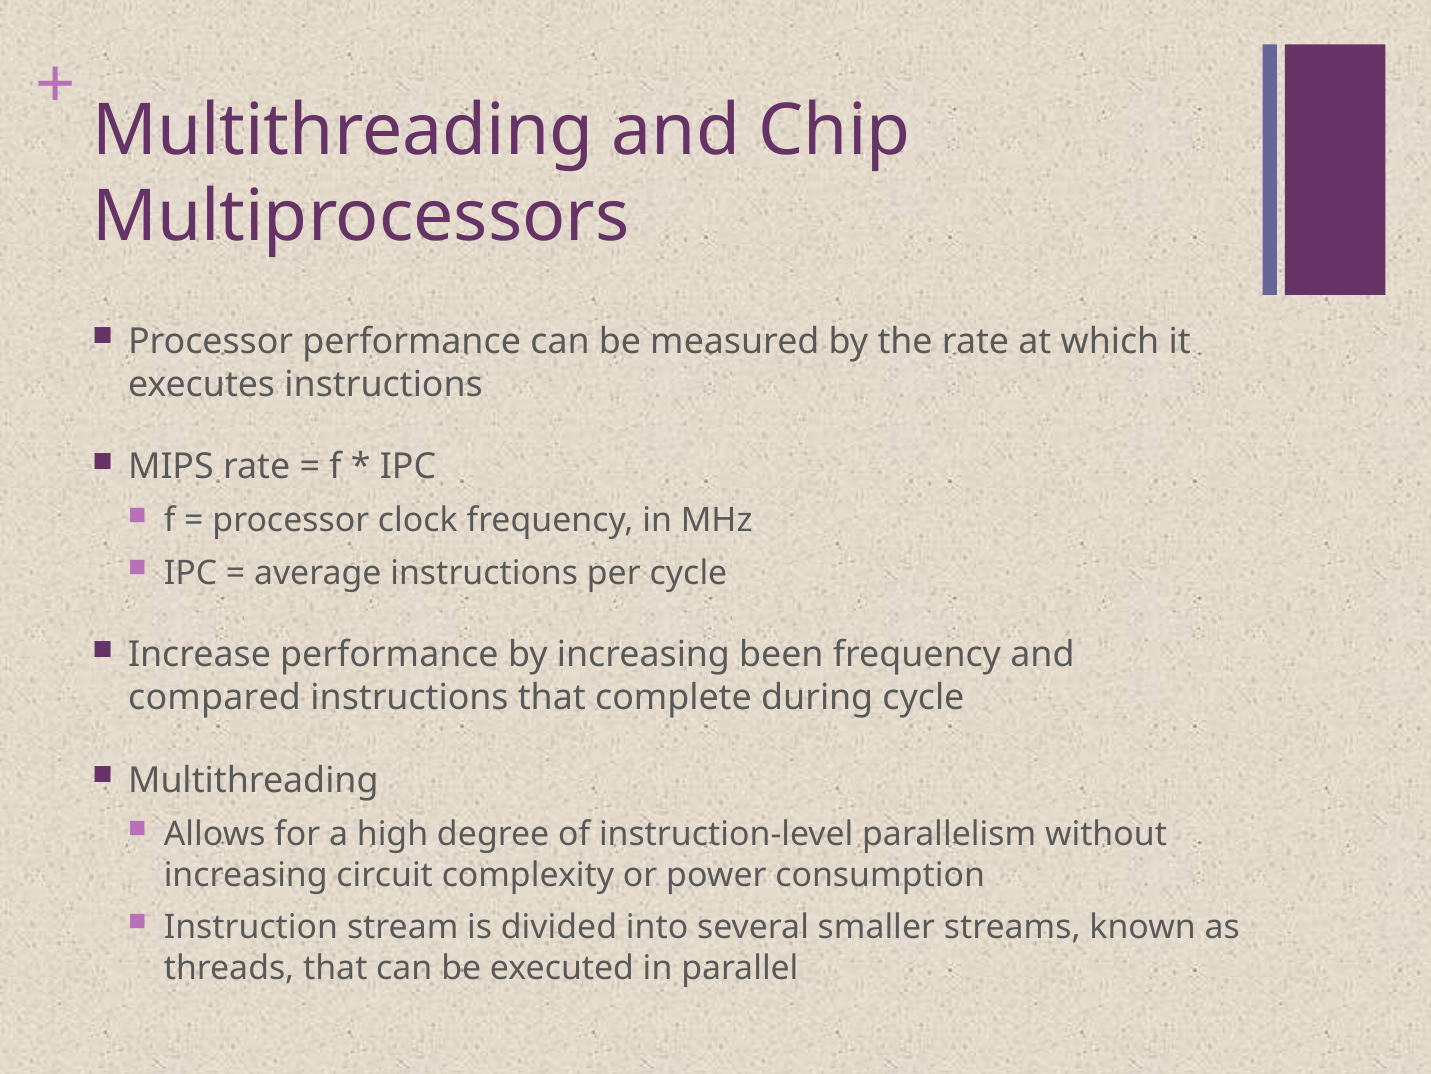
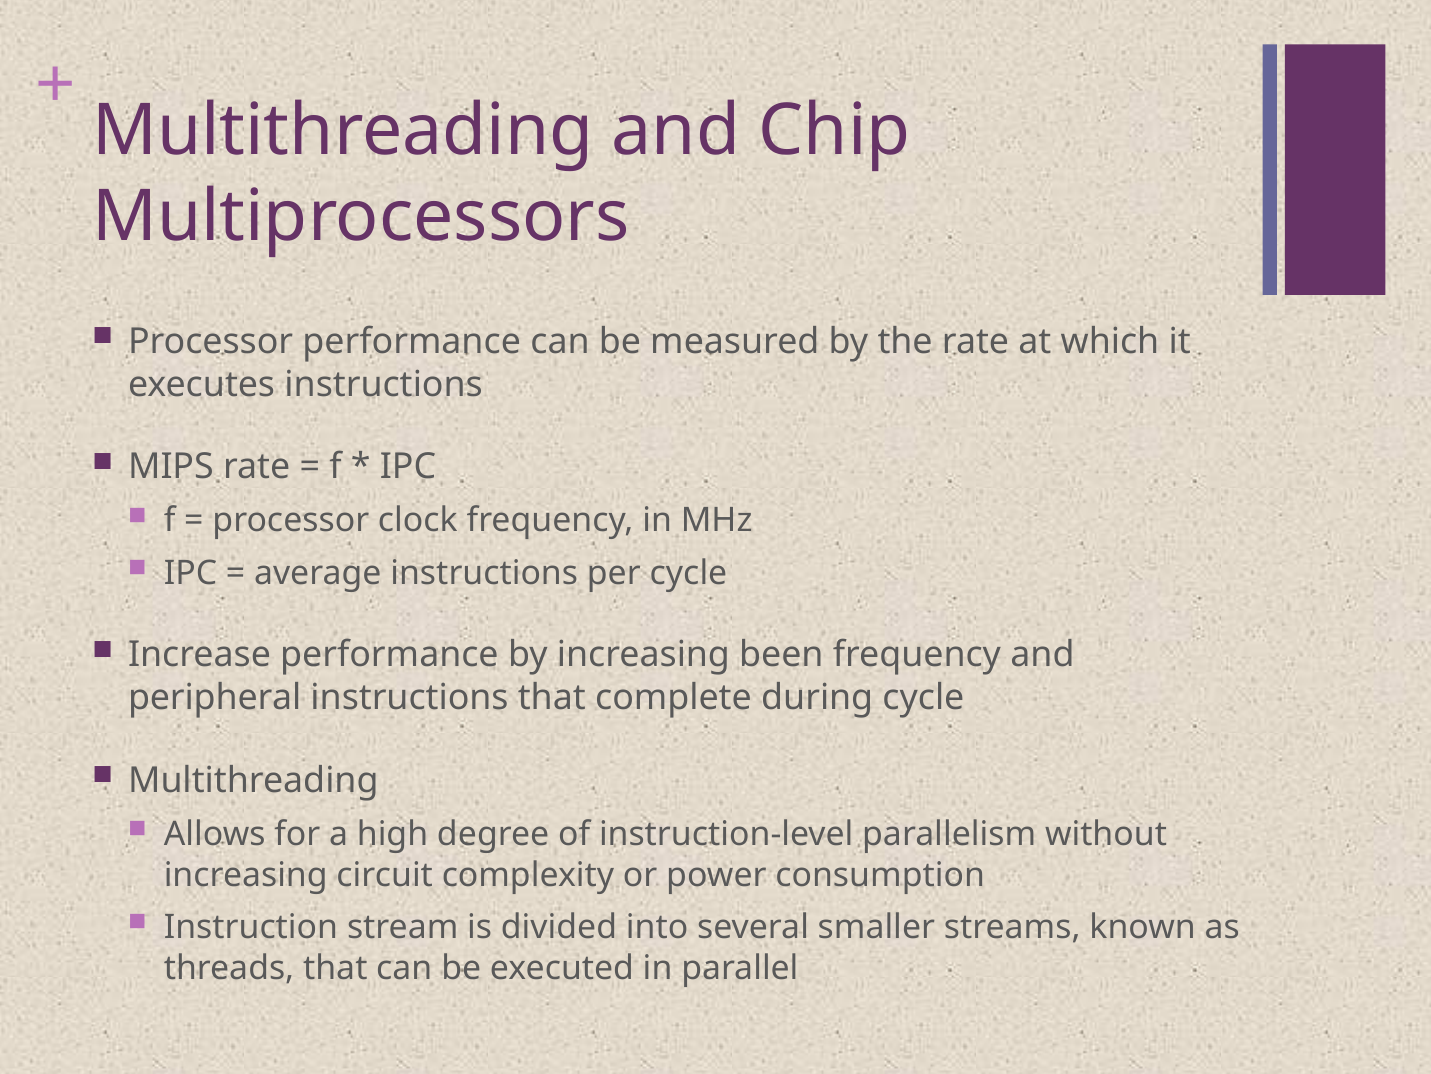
compared: compared -> peripheral
